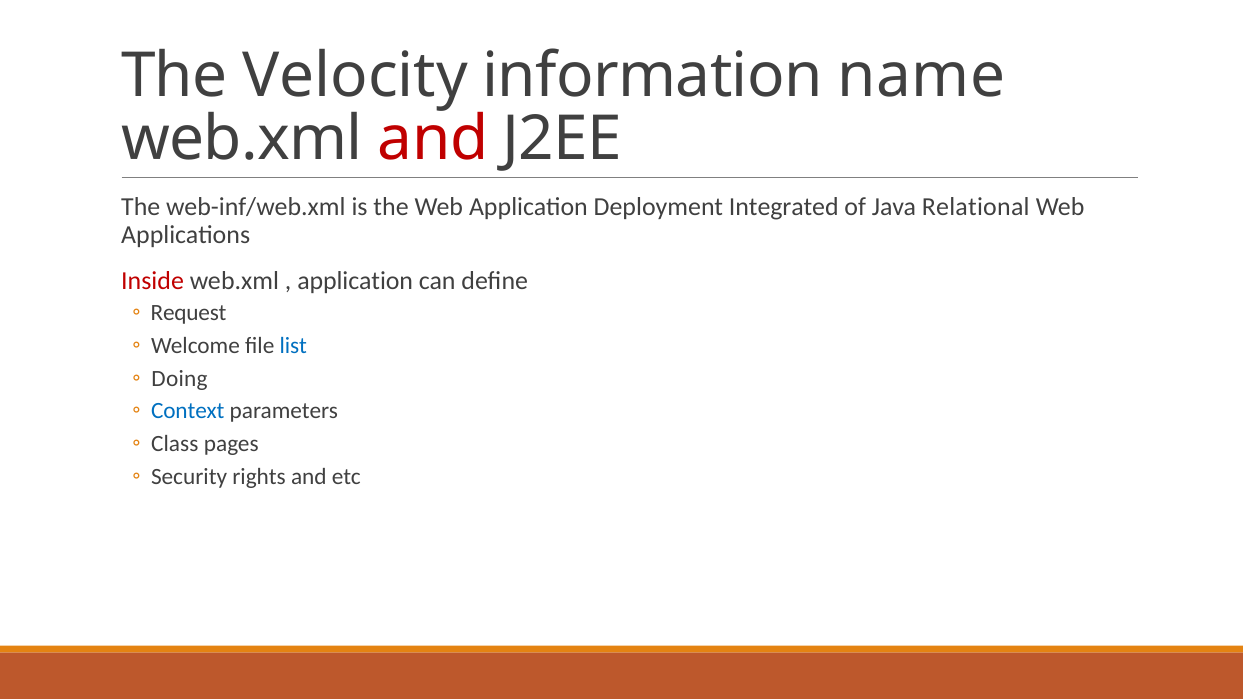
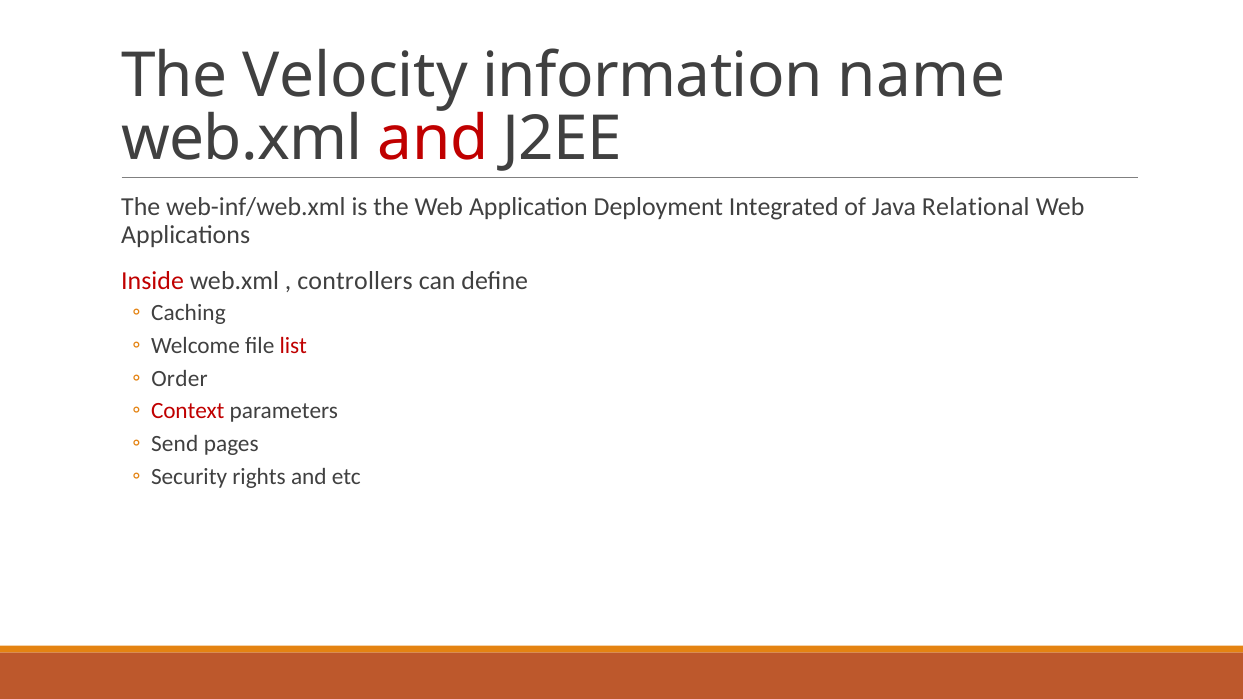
application at (355, 281): application -> controllers
Request: Request -> Caching
list colour: blue -> red
Doing: Doing -> Order
Context colour: blue -> red
Class: Class -> Send
